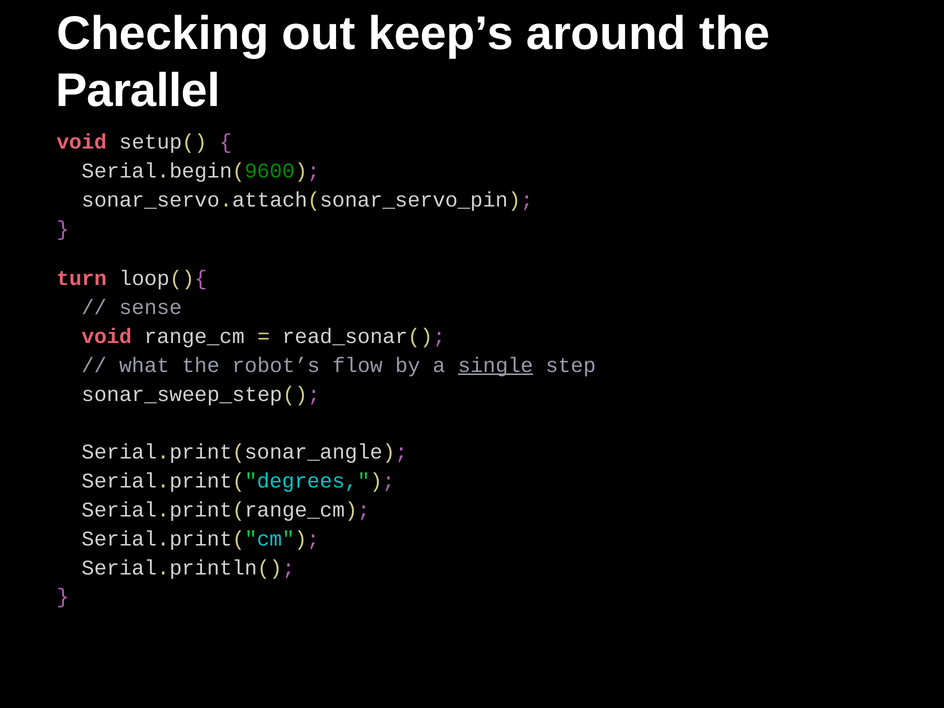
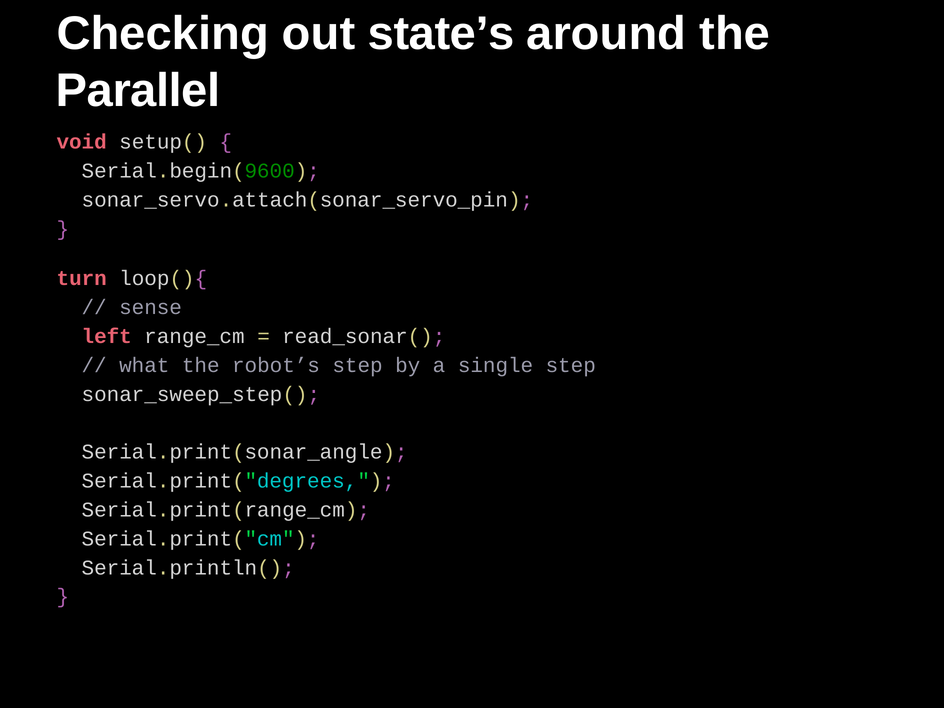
keep’s: keep’s -> state’s
void at (107, 336): void -> left
robot’s flow: flow -> step
single underline: present -> none
